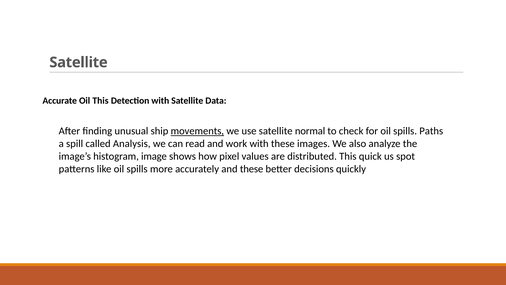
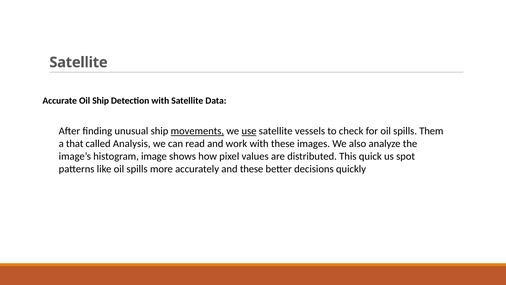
Oil This: This -> Ship
use underline: none -> present
normal: normal -> vessels
Paths: Paths -> Them
spill: spill -> that
